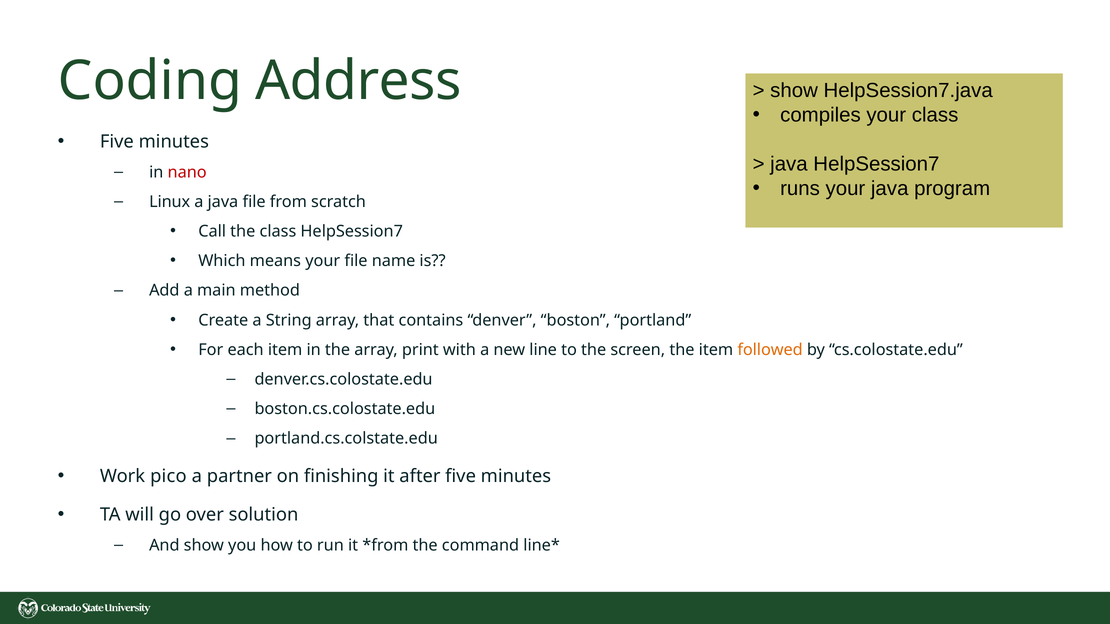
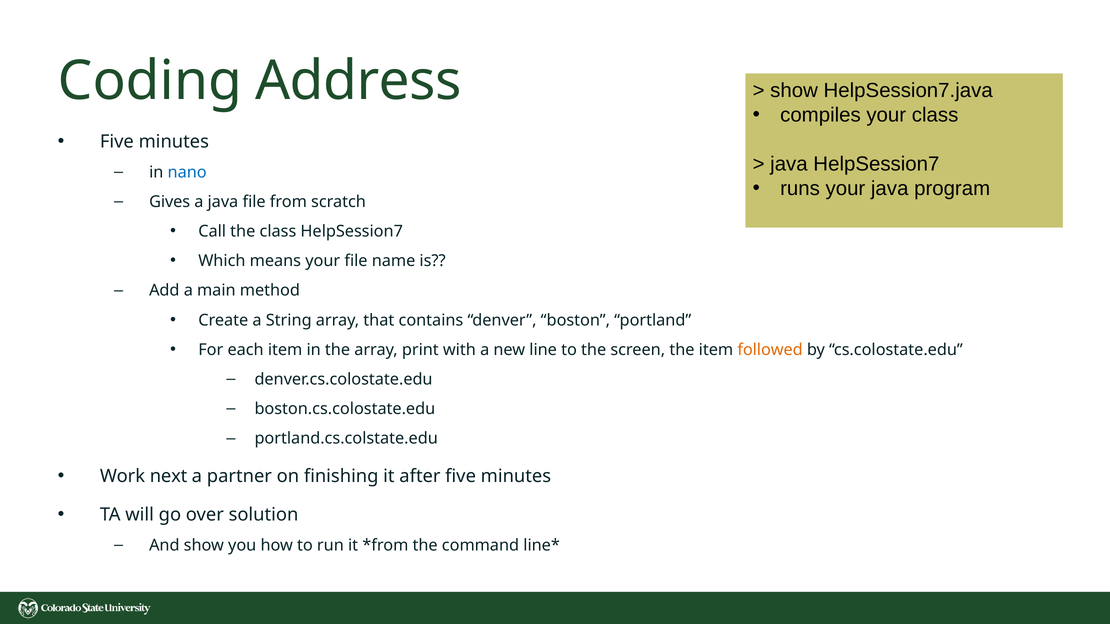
nano colour: red -> blue
Linux: Linux -> Gives
pico: pico -> next
